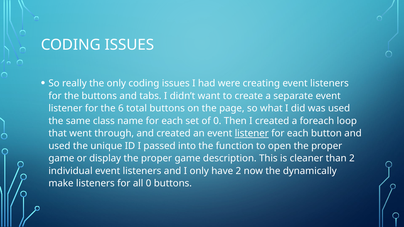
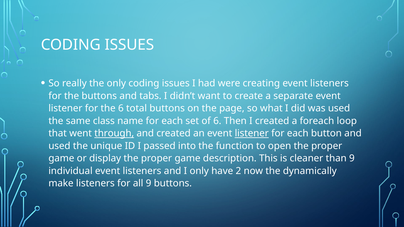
of 0: 0 -> 6
through underline: none -> present
than 2: 2 -> 9
all 0: 0 -> 9
